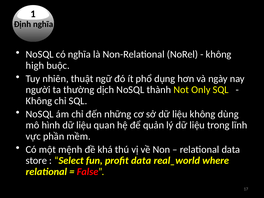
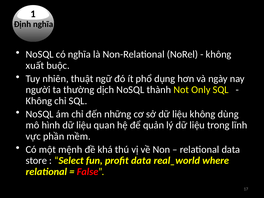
high: high -> xuất
